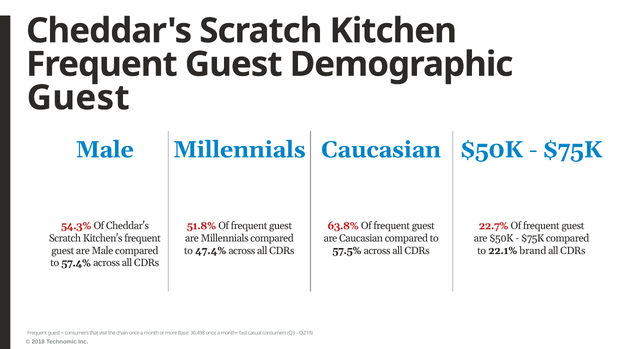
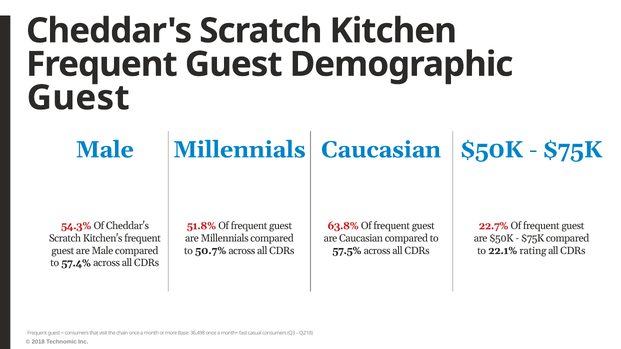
47.4%: 47.4% -> 50.7%
brand: brand -> rating
